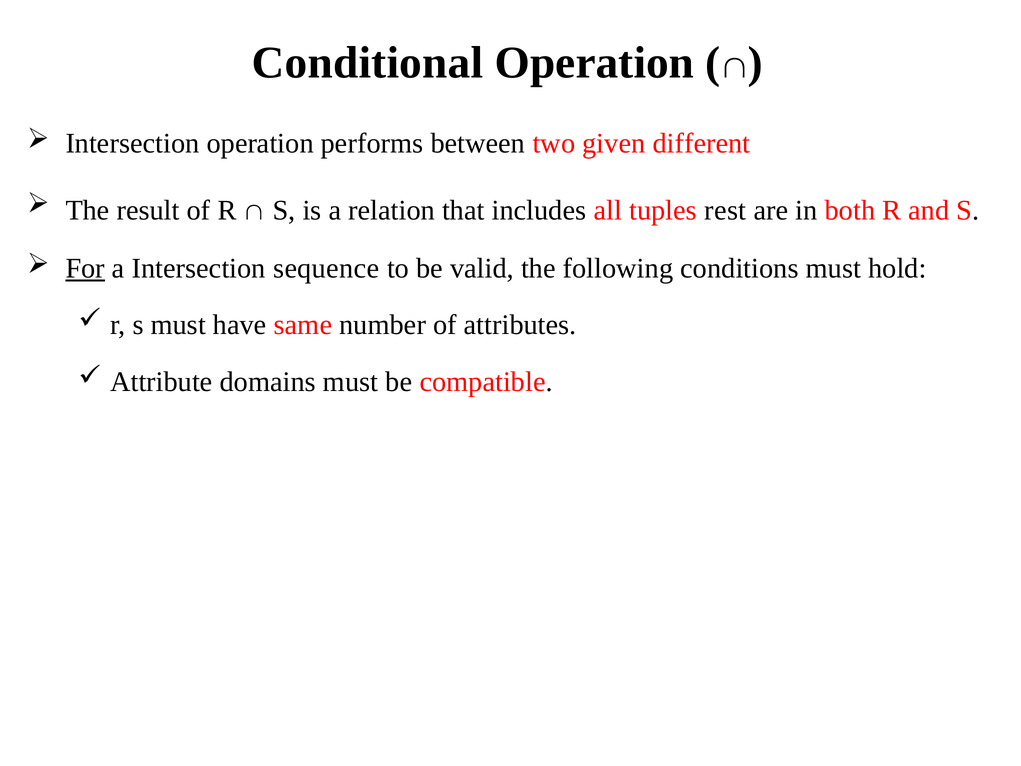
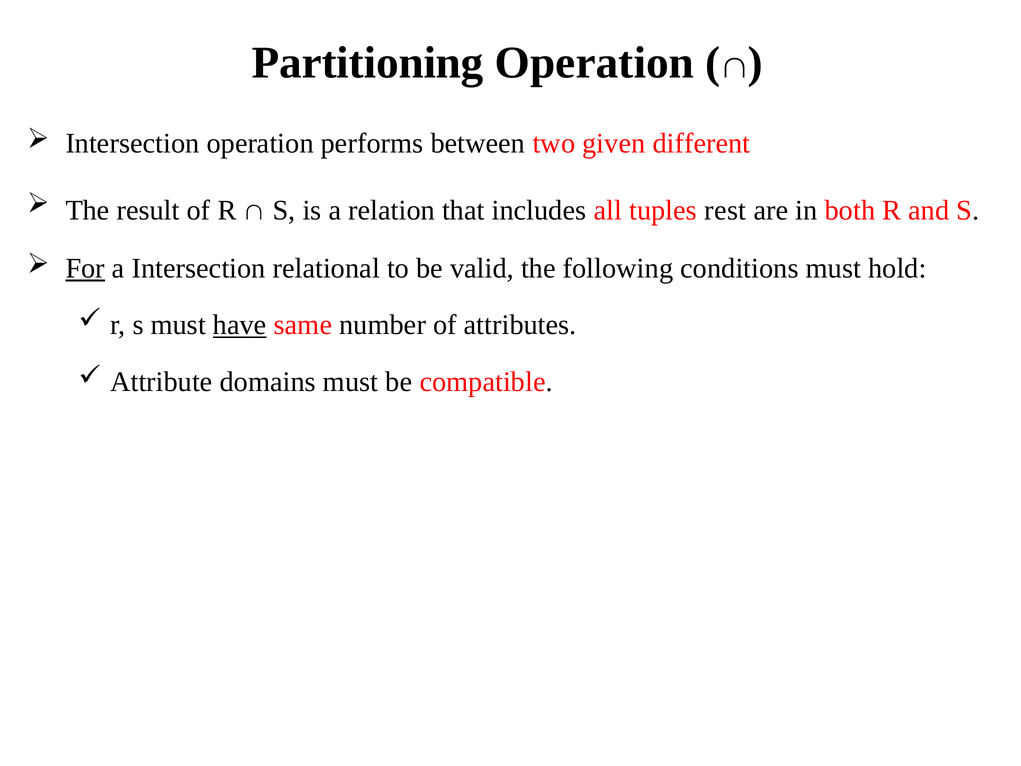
Conditional: Conditional -> Partitioning
sequence: sequence -> relational
have underline: none -> present
